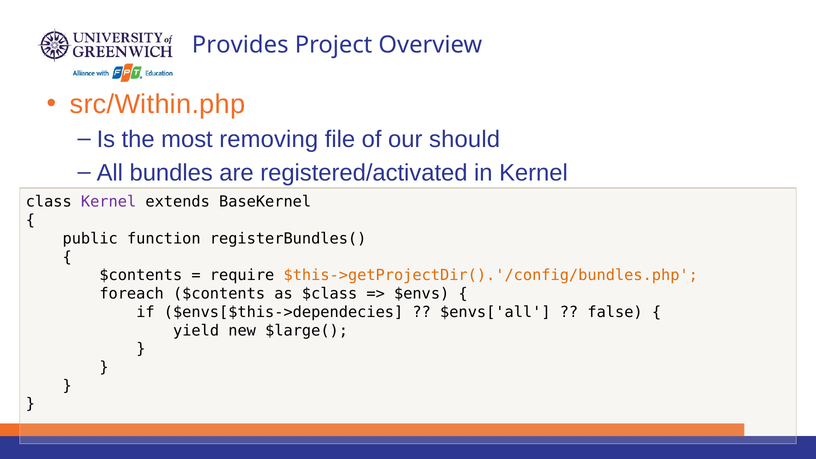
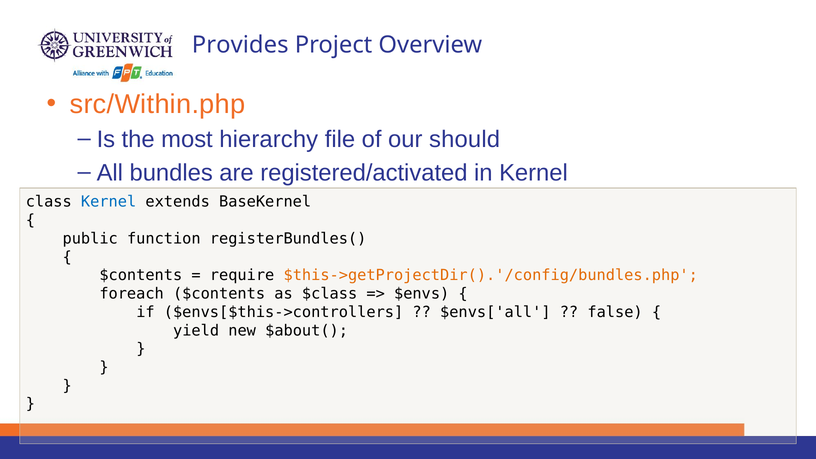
removing: removing -> hierarchy
Kernel at (109, 202) colour: purple -> blue
$envs[$this->dependecies: $envs[$this->dependecies -> $envs[$this->controllers
$large(: $large( -> $about(
